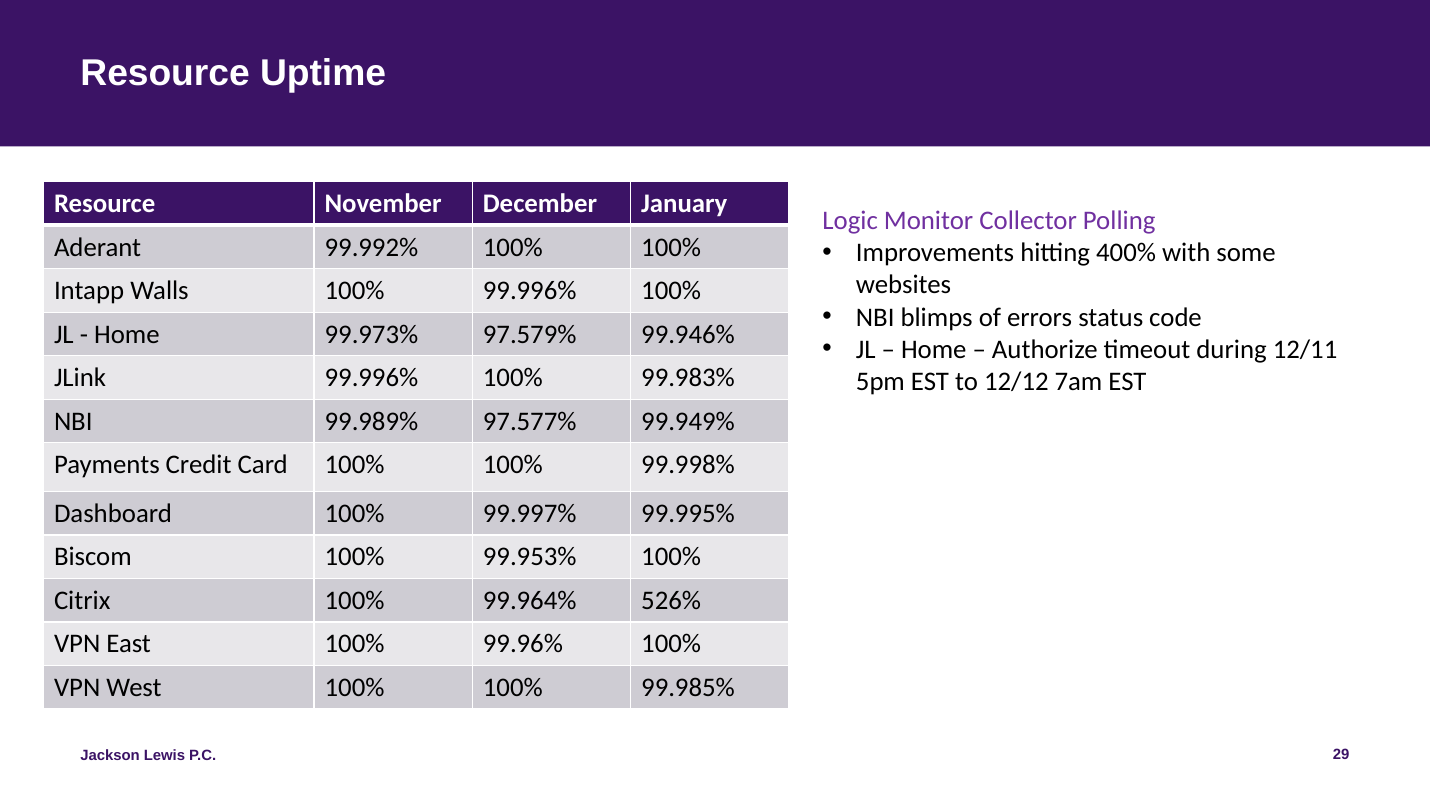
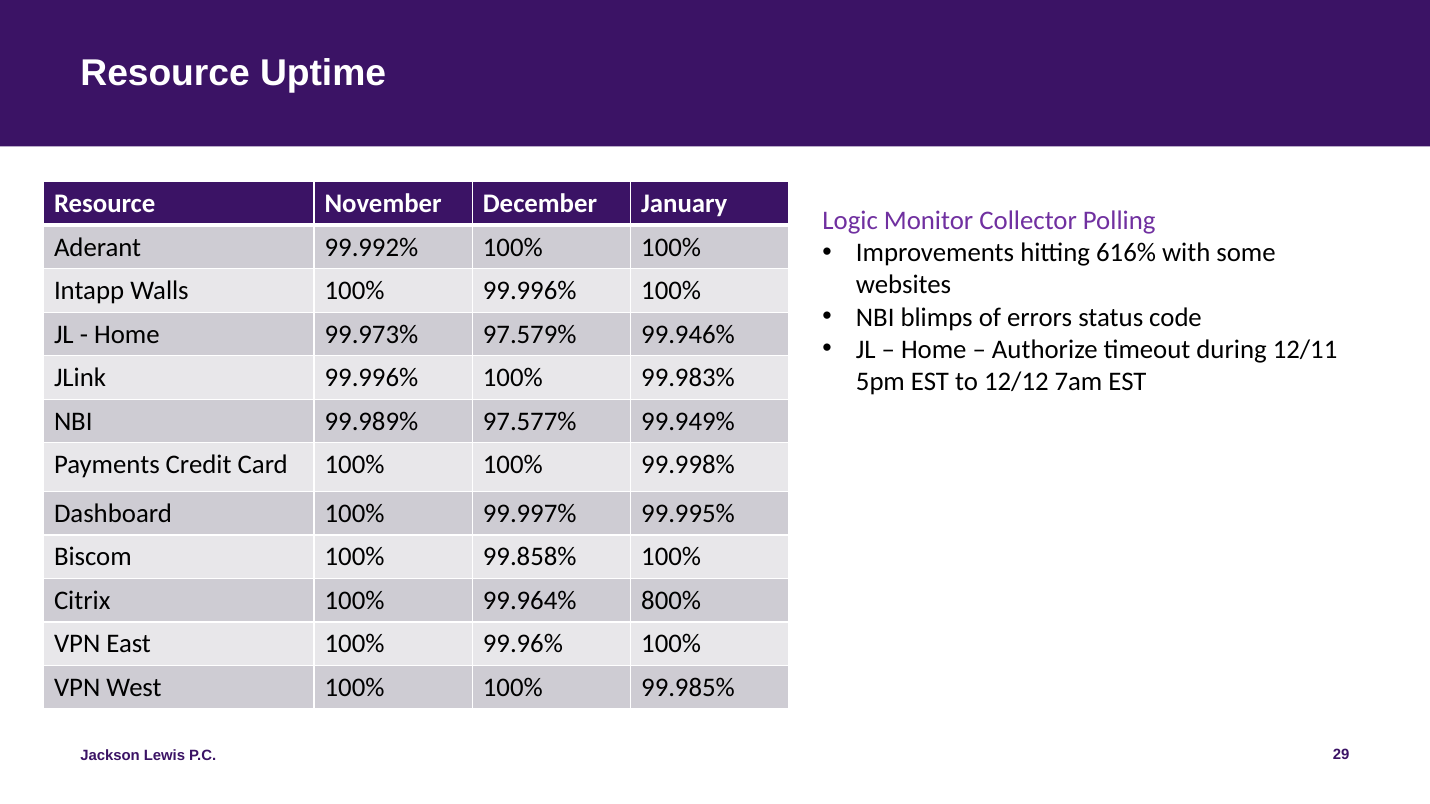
400%: 400% -> 616%
99.953%: 99.953% -> 99.858%
526%: 526% -> 800%
